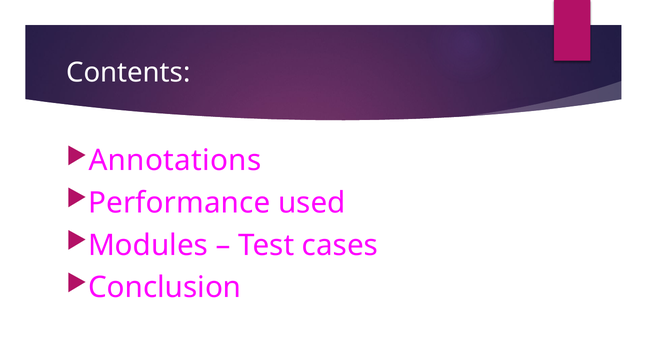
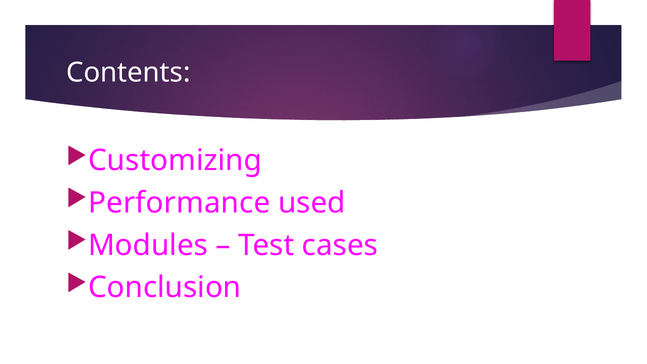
Annotations: Annotations -> Customizing
